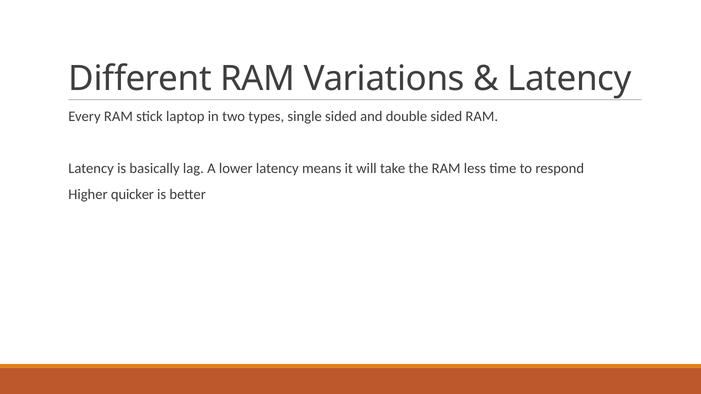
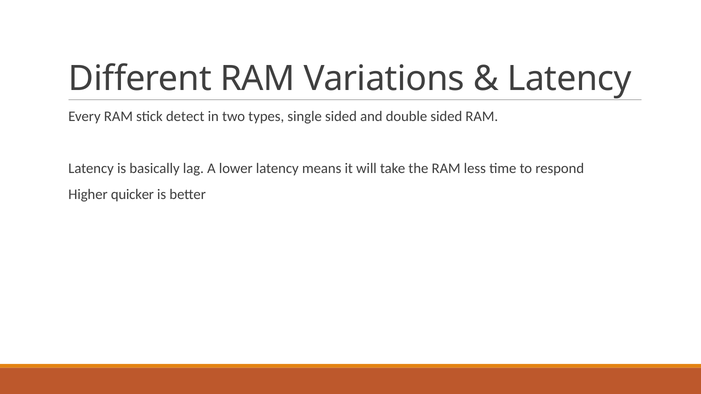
laptop: laptop -> detect
